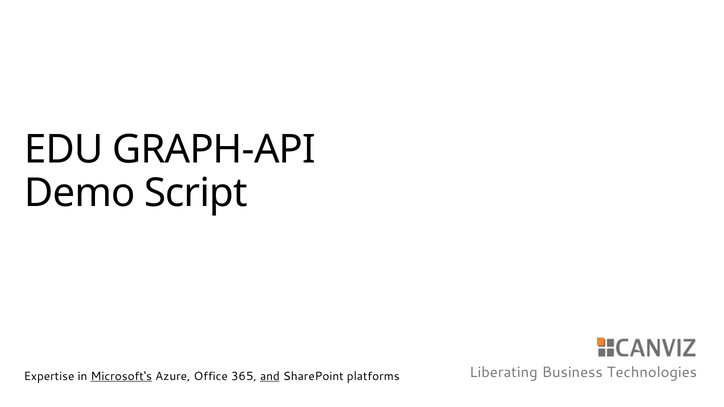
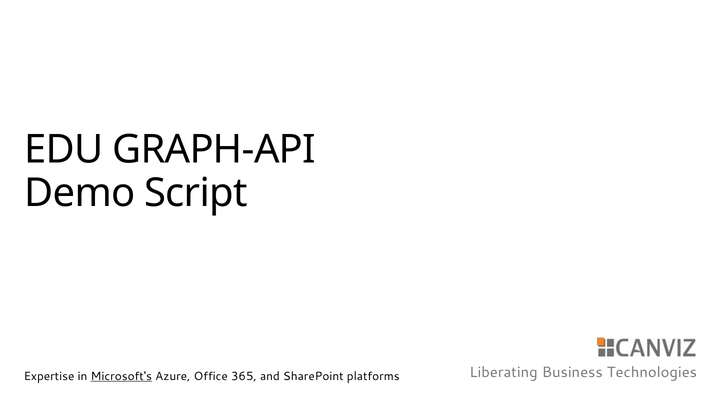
and underline: present -> none
